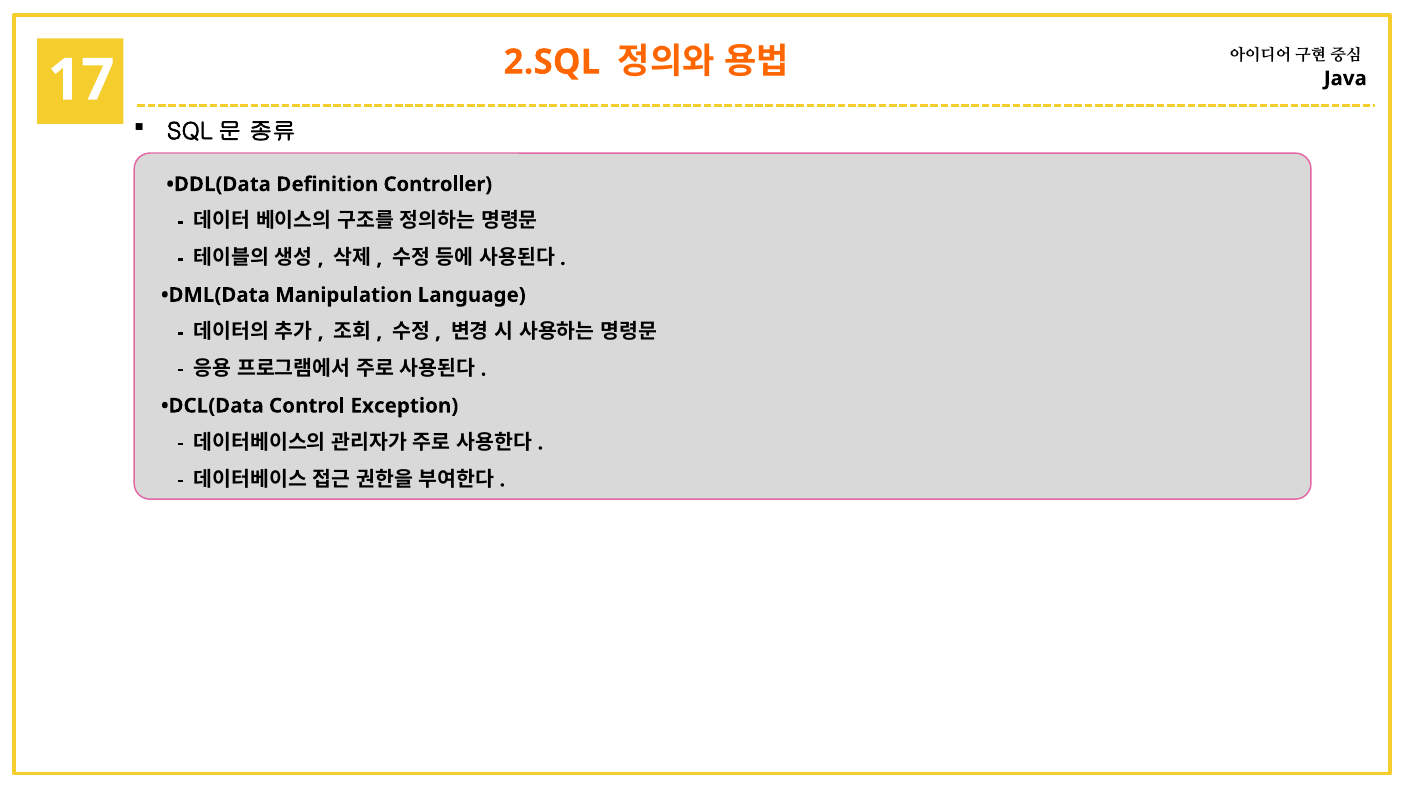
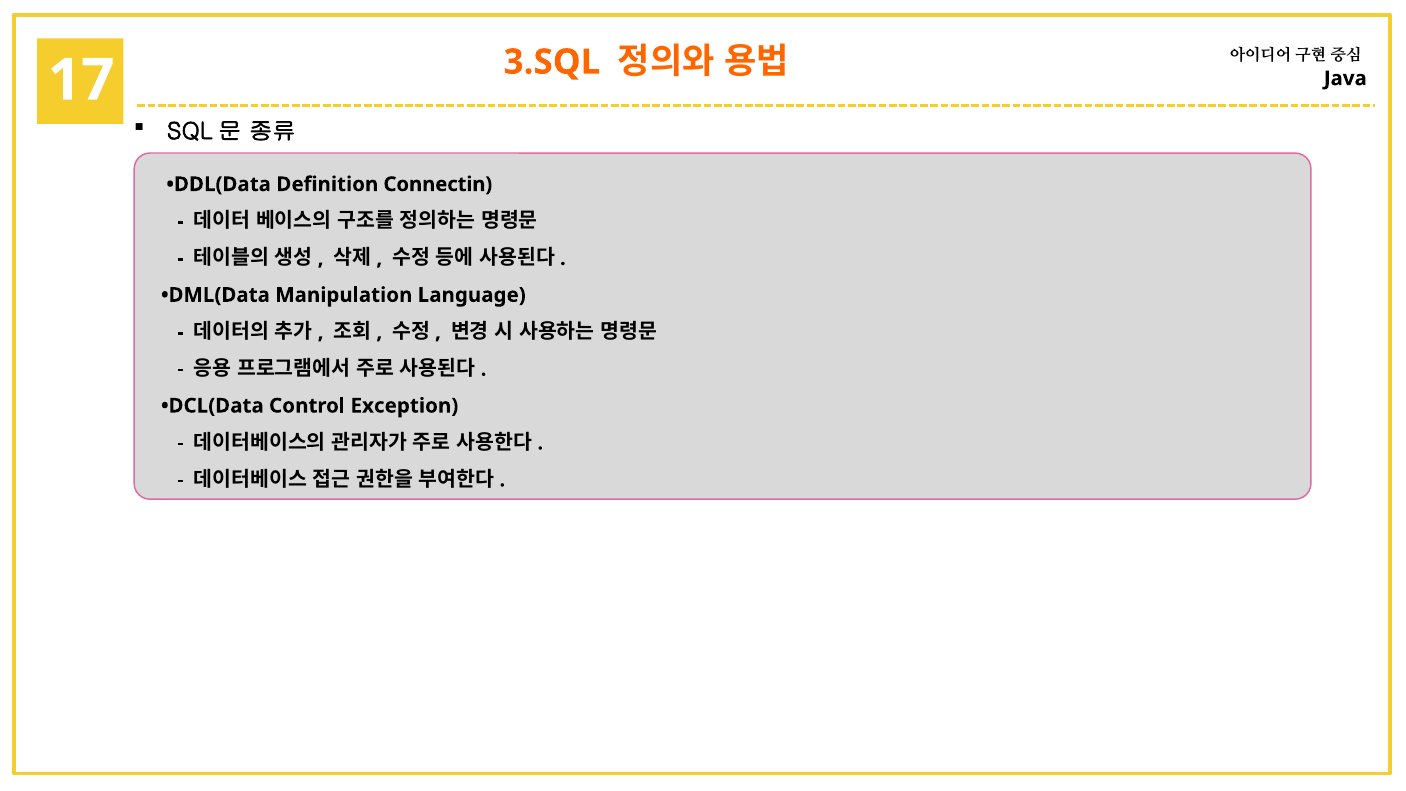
2.SQL: 2.SQL -> 3.SQL
Controller: Controller -> Connectin
